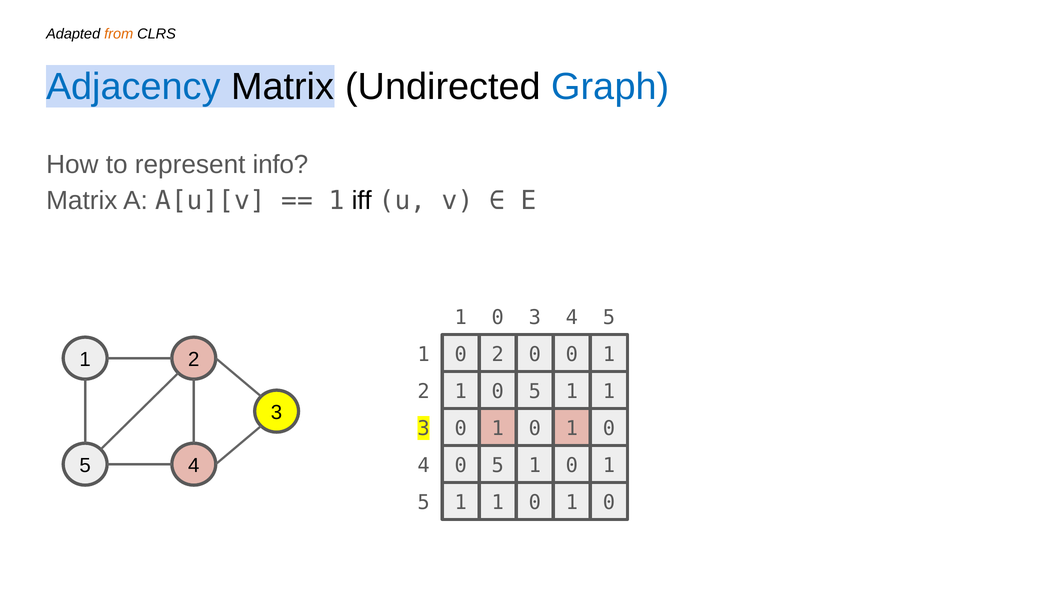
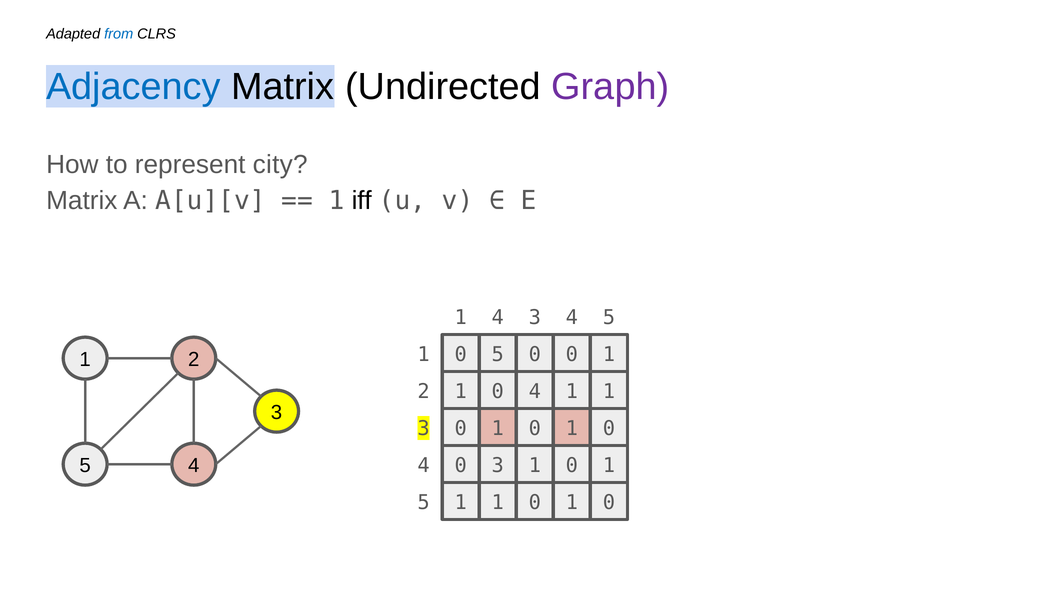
from colour: orange -> blue
Graph colour: blue -> purple
info: info -> city
0 at (498, 318): 0 -> 4
0 2: 2 -> 5
5 at (535, 392): 5 -> 4
5 at (498, 466): 5 -> 3
